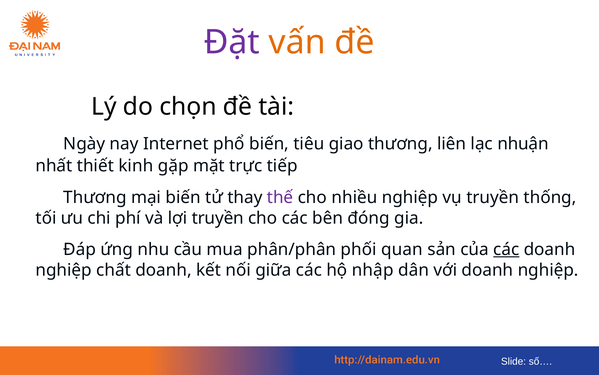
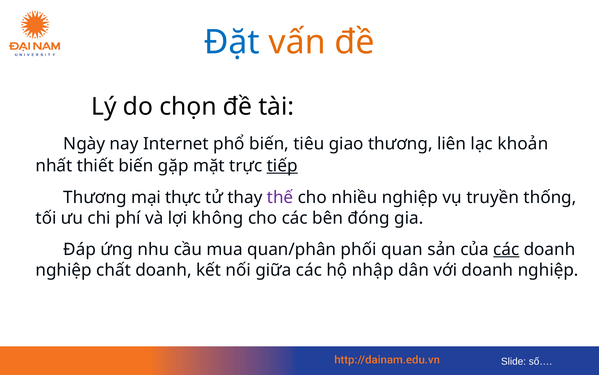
Đặt colour: purple -> blue
nhuận: nhuận -> khoản
thiết kinh: kinh -> biến
tiếp underline: none -> present
mại biến: biến -> thực
lợi truyền: truyền -> không
phân/phân: phân/phân -> quan/phân
